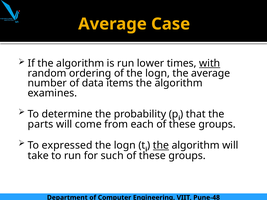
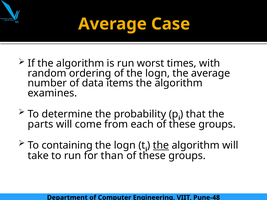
lower: lower -> worst
with underline: present -> none
expressed: expressed -> containing
such: such -> than
